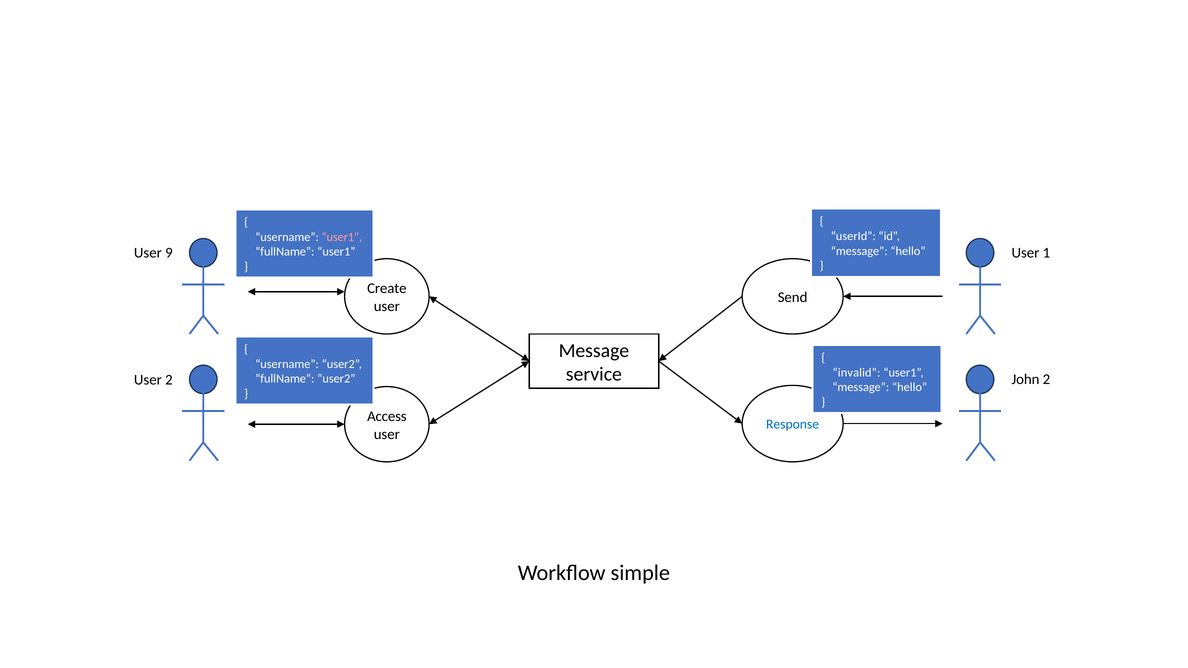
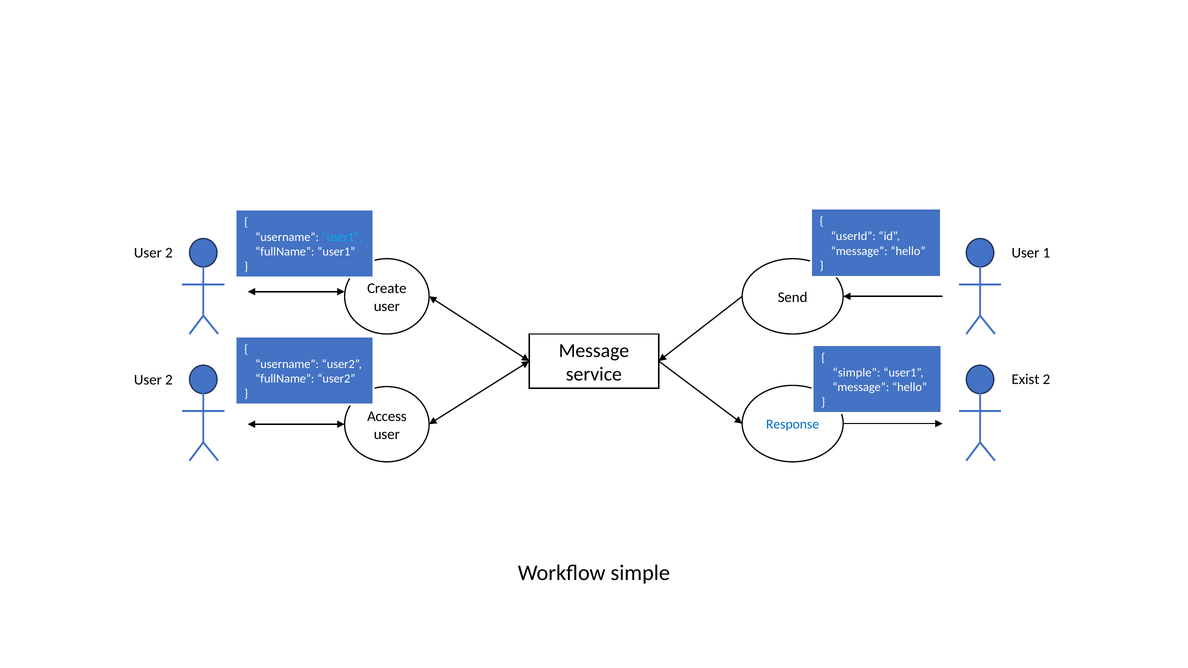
user1 at (342, 237) colour: pink -> light blue
9 at (169, 253): 9 -> 2
invalid at (856, 373): invalid -> simple
John: John -> Exist
